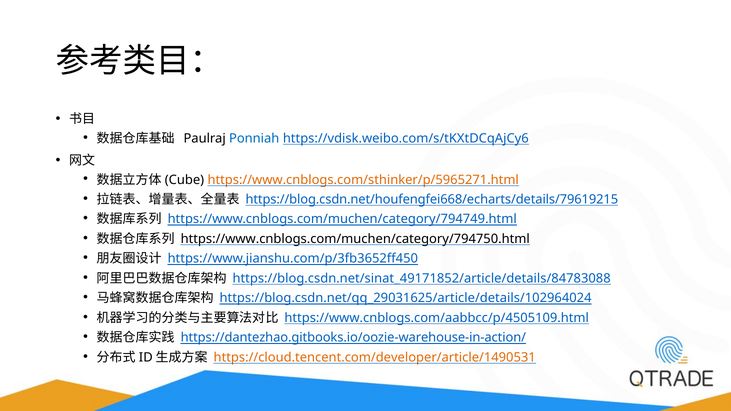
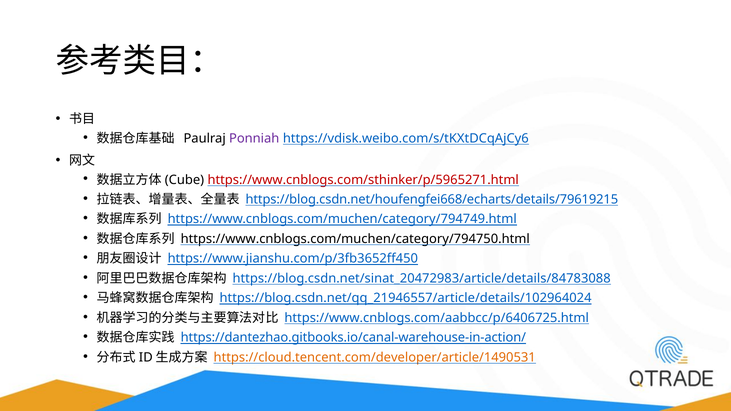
Ponniah colour: blue -> purple
https://www.cnblogs.com/sthinker/p/5965271.html colour: orange -> red
https://blog.csdn.net/sinat_49171852/article/details/84783088: https://blog.csdn.net/sinat_49171852/article/details/84783088 -> https://blog.csdn.net/sinat_20472983/article/details/84783088
https://blog.csdn.net/qq_29031625/article/details/102964024: https://blog.csdn.net/qq_29031625/article/details/102964024 -> https://blog.csdn.net/qq_21946557/article/details/102964024
https://www.cnblogs.com/aabbcc/p/4505109.html: https://www.cnblogs.com/aabbcc/p/4505109.html -> https://www.cnblogs.com/aabbcc/p/6406725.html
https://dantezhao.gitbooks.io/oozie-warehouse-in-action/: https://dantezhao.gitbooks.io/oozie-warehouse-in-action/ -> https://dantezhao.gitbooks.io/canal-warehouse-in-action/
